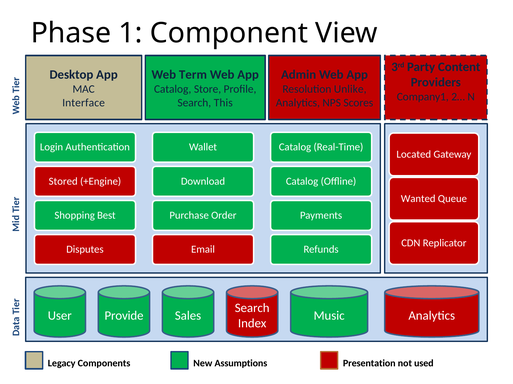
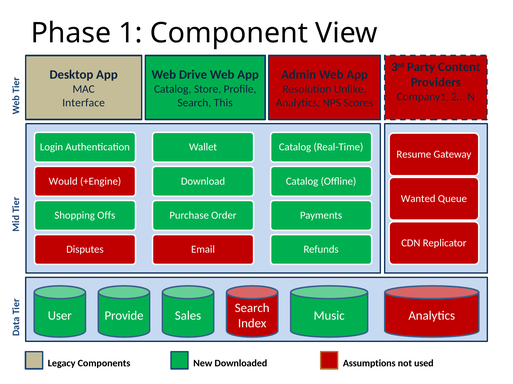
Term: Term -> Drive
Located: Located -> Resume
Stored: Stored -> Would
Best: Best -> Offs
Assumptions: Assumptions -> Downloaded
Presentation: Presentation -> Assumptions
